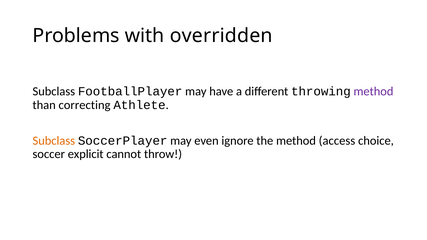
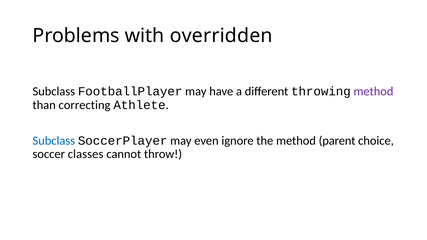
Subclass at (54, 141) colour: orange -> blue
access: access -> parent
explicit: explicit -> classes
